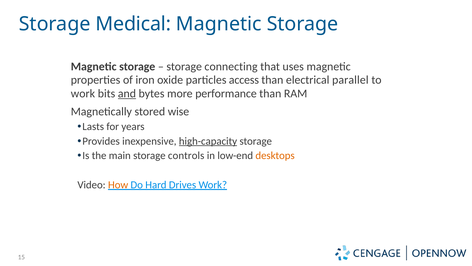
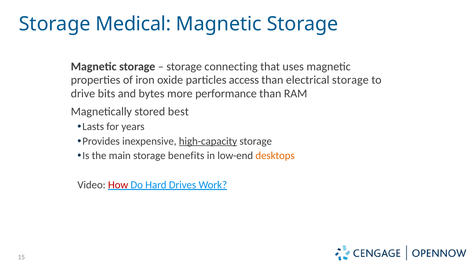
electrical parallel: parallel -> storage
work at (83, 93): work -> drive
and underline: present -> none
wise: wise -> best
controls: controls -> benefits
How colour: orange -> red
